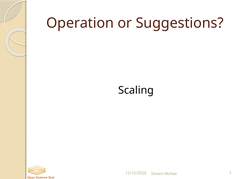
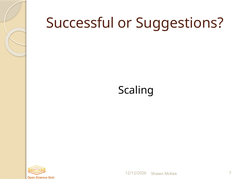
Operation: Operation -> Successful
